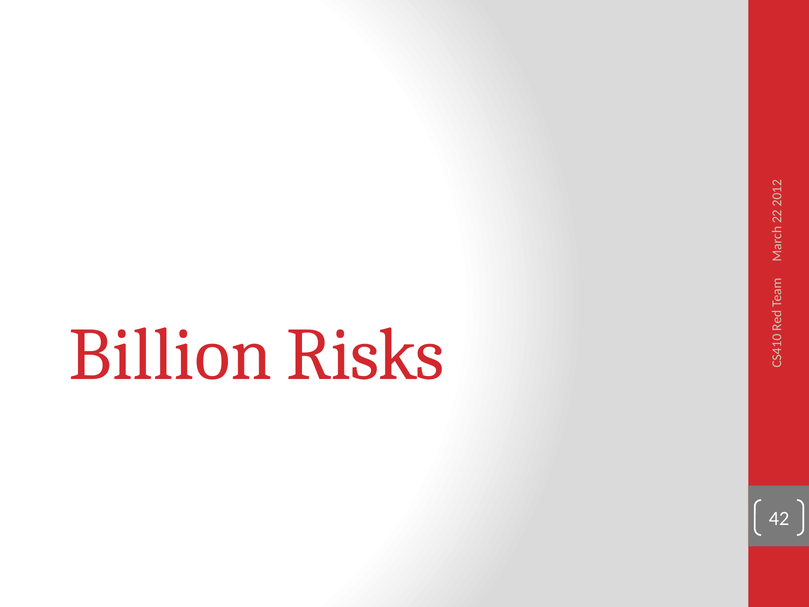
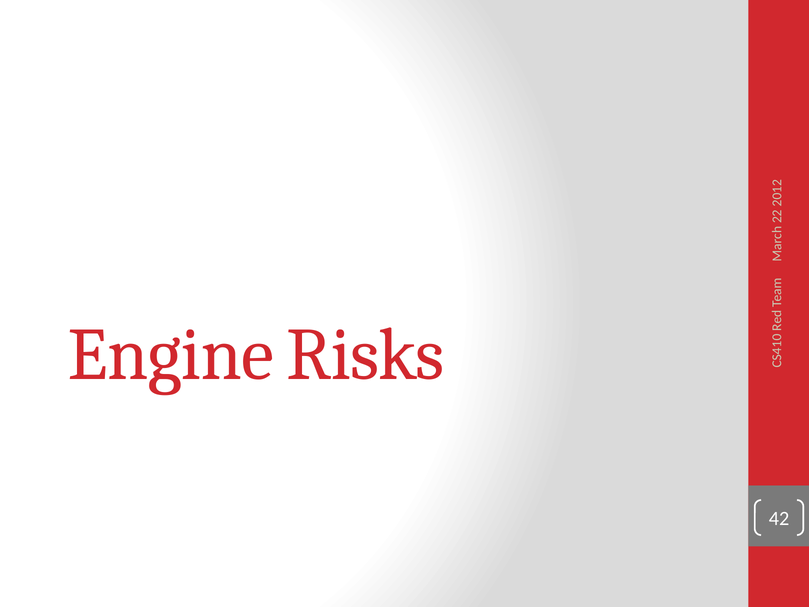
Billion: Billion -> Engine
